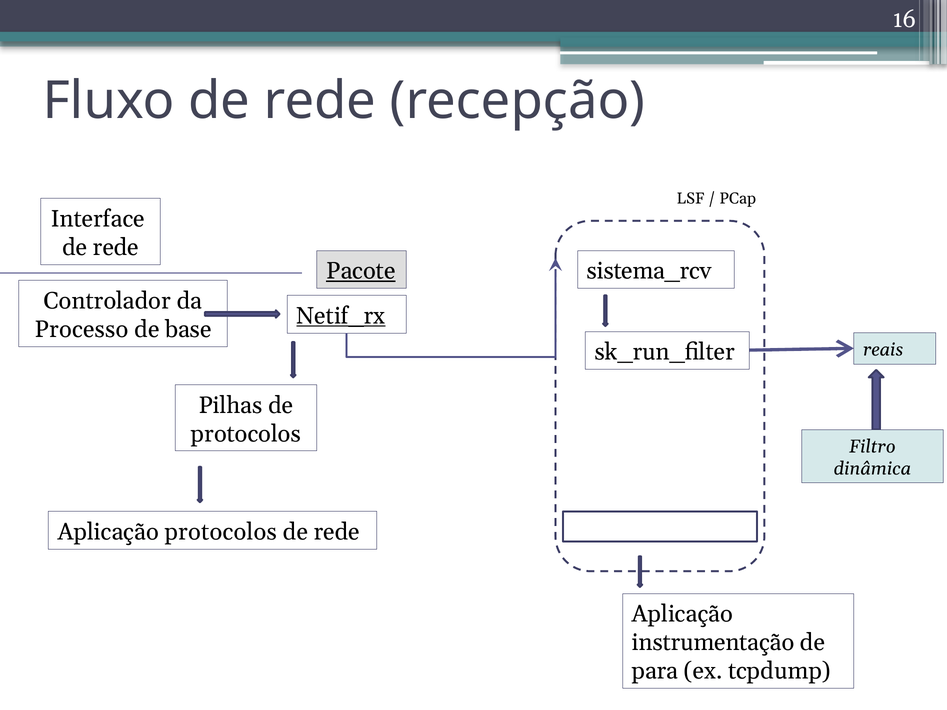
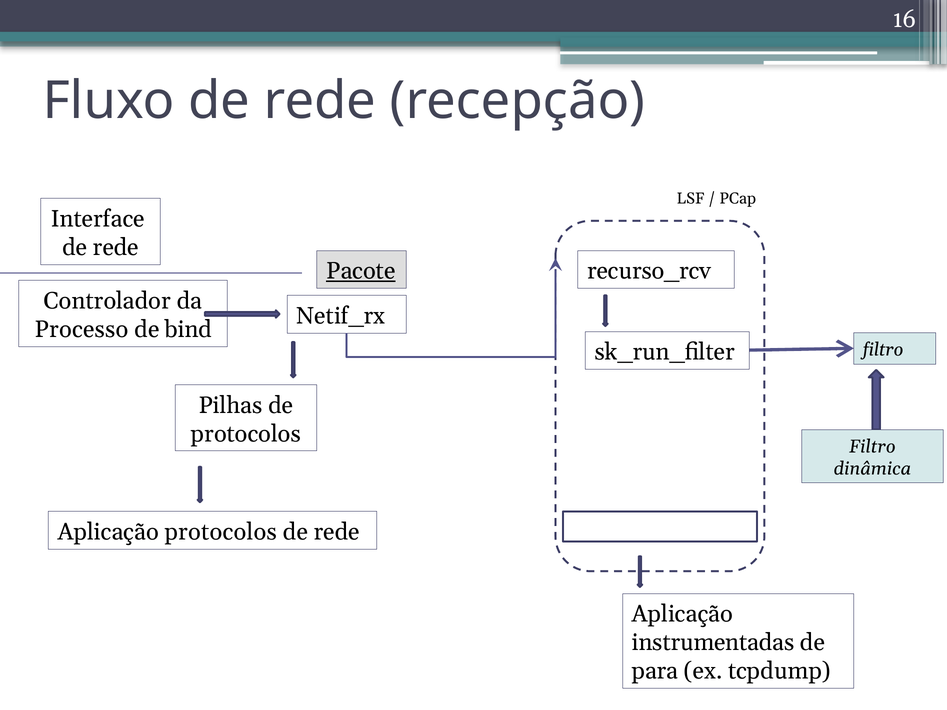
sistema_rcv: sistema_rcv -> recurso_rcv
Netif_rx underline: present -> none
base: base -> bind
reais at (883, 350): reais -> filtro
instrumentação: instrumentação -> instrumentadas
